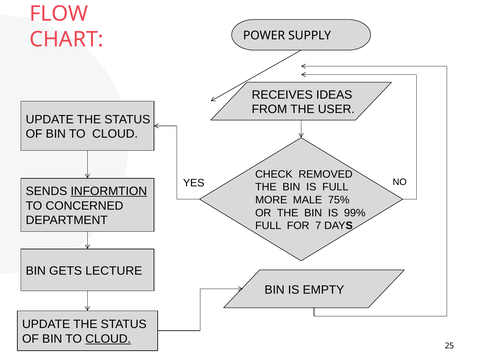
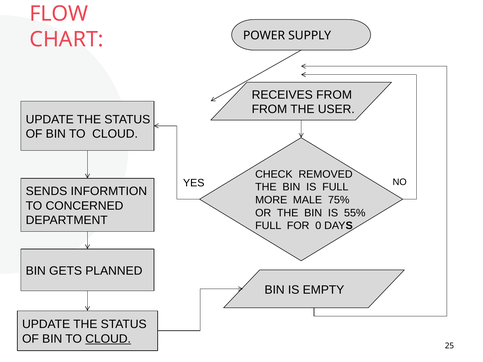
RECEIVES IDEAS: IDEAS -> FROM
INFORMTION underline: present -> none
99%: 99% -> 55%
7: 7 -> 0
LECTURE: LECTURE -> PLANNED
